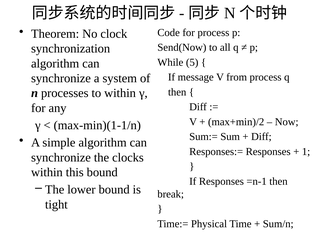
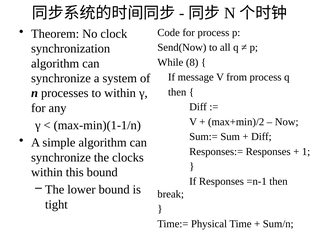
5: 5 -> 8
